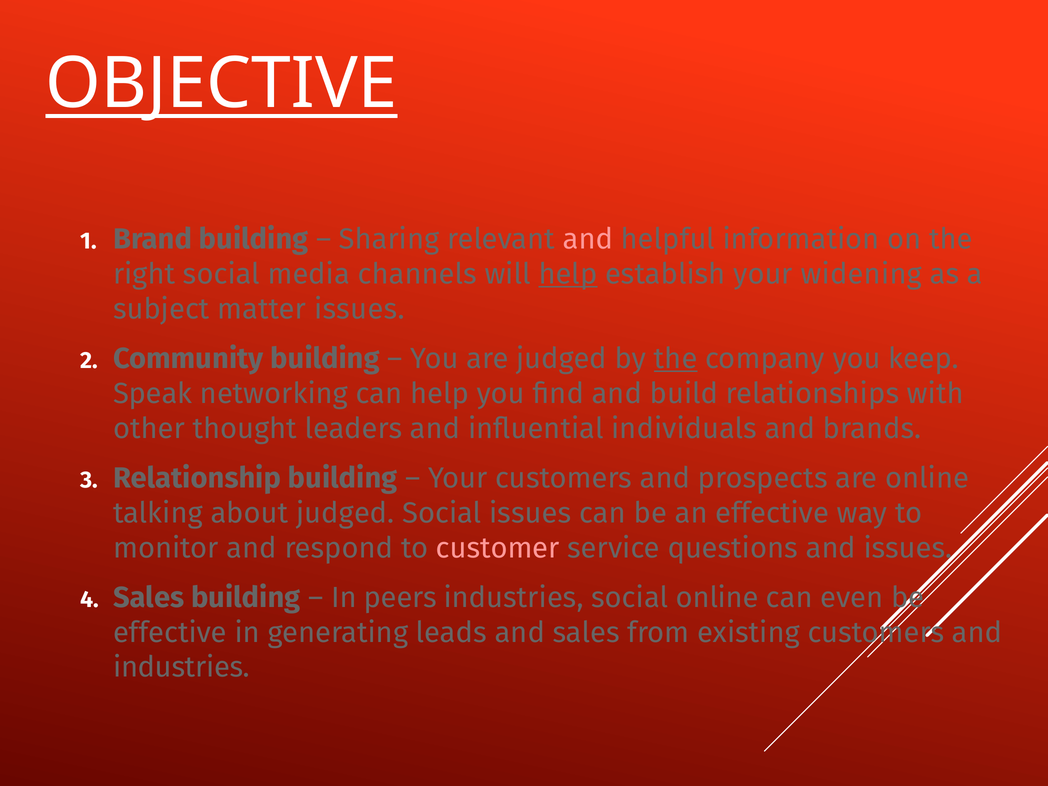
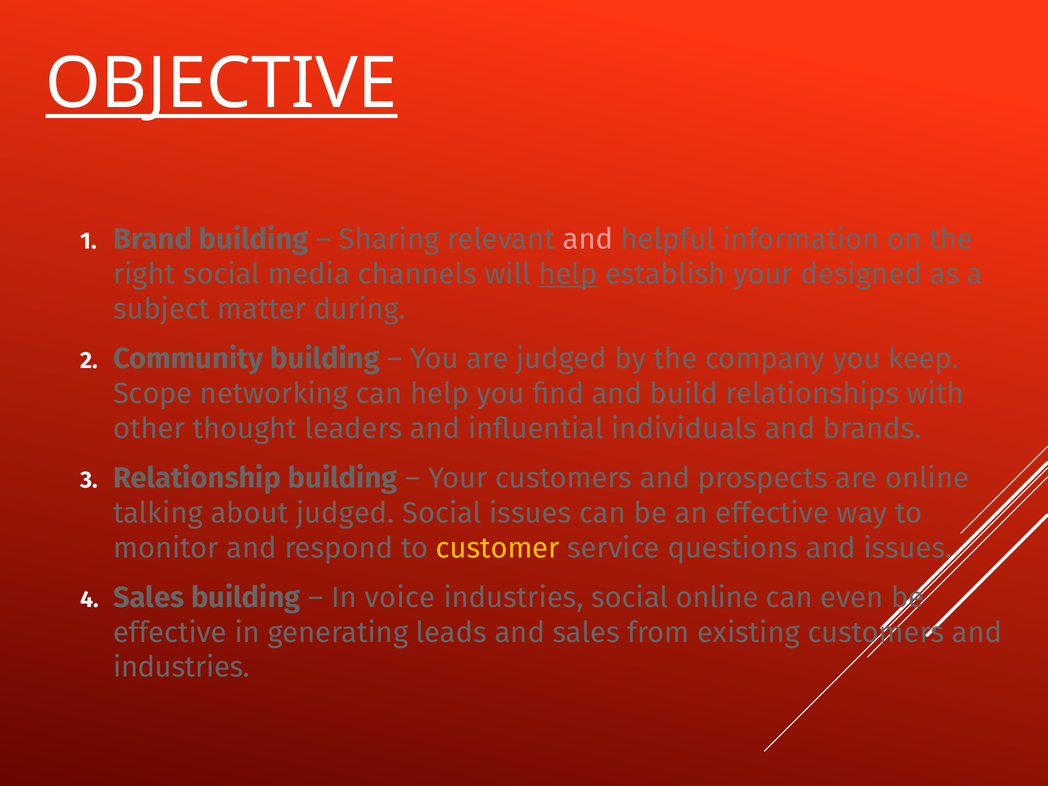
widening: widening -> designed
matter issues: issues -> during
the at (676, 359) underline: present -> none
Speak: Speak -> Scope
customer colour: pink -> yellow
peers: peers -> voice
